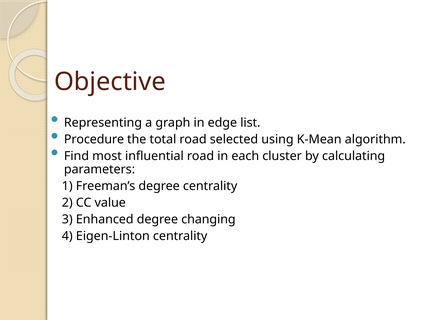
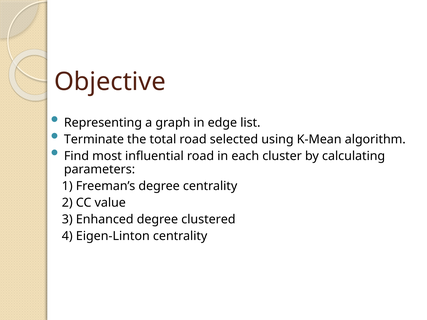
Procedure: Procedure -> Terminate
changing: changing -> clustered
